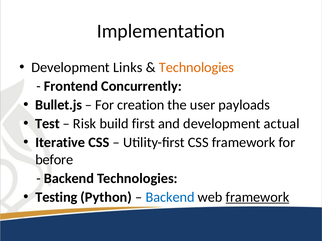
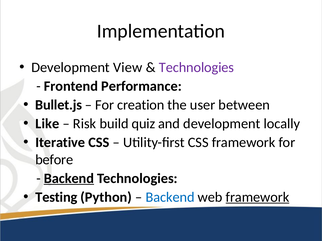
Links: Links -> View
Technologies at (197, 68) colour: orange -> purple
Concurrently: Concurrently -> Performance
payloads: payloads -> between
Test: Test -> Like
first: first -> quiz
actual: actual -> locally
Backend at (69, 179) underline: none -> present
